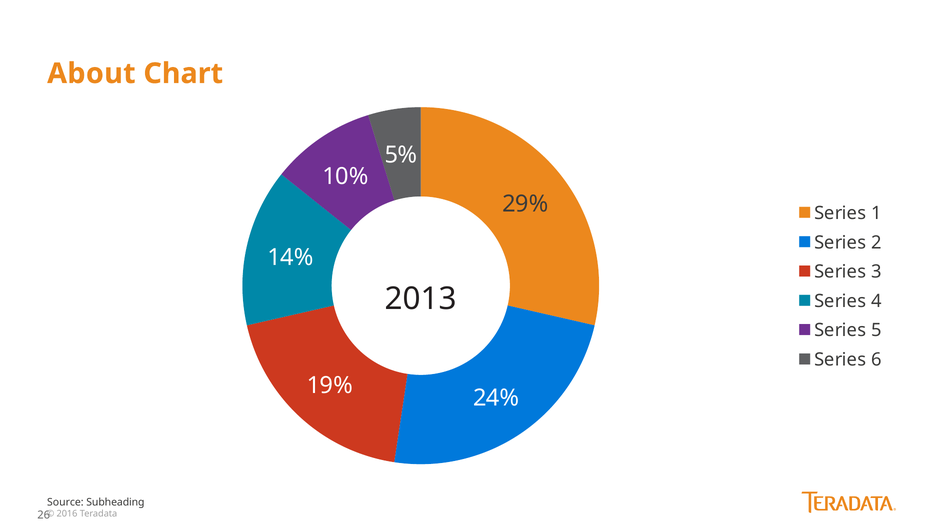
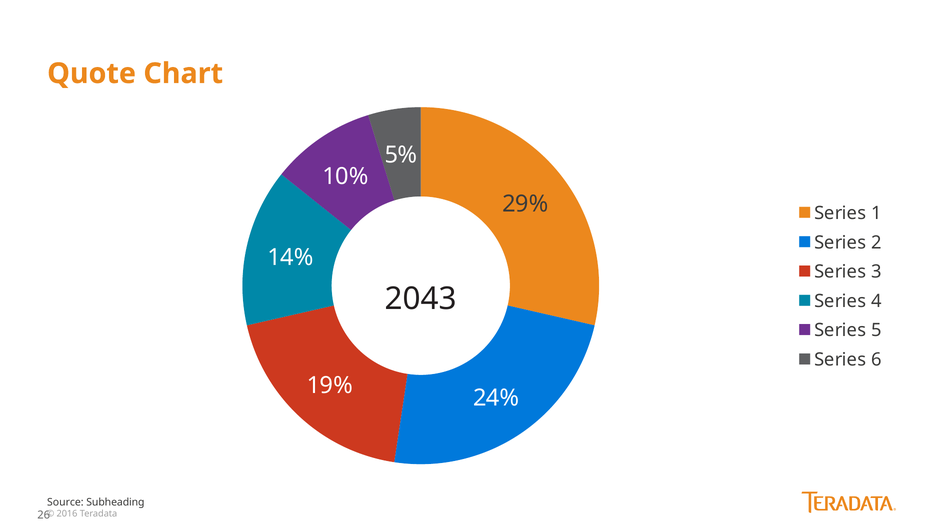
About: About -> Quote
2013: 2013 -> 2043
